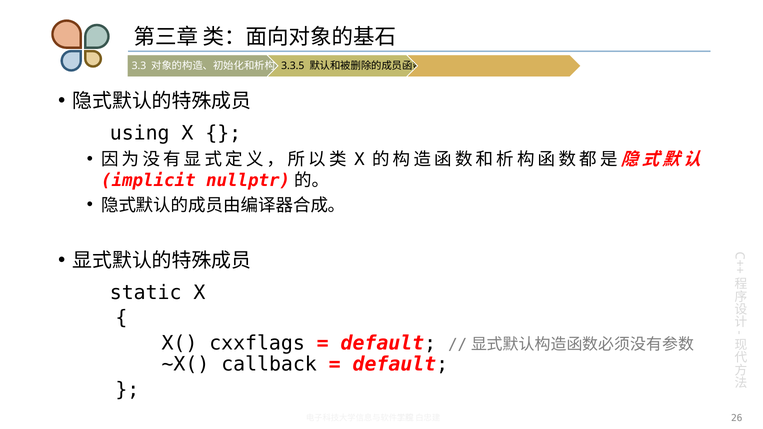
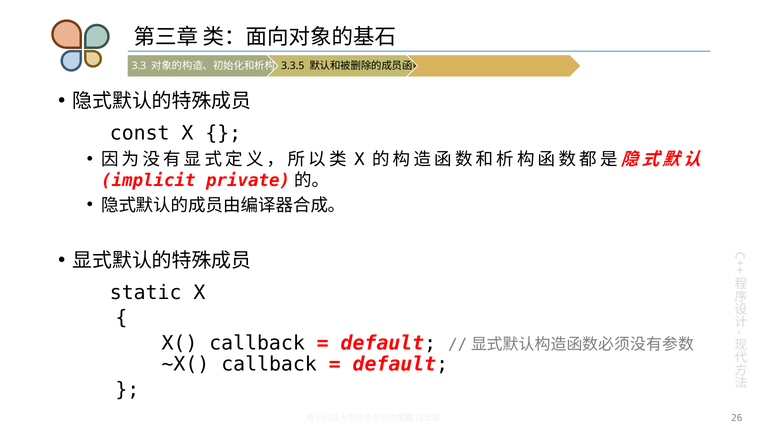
using: using -> const
nullptr: nullptr -> private
X( cxxflags: cxxflags -> callback
